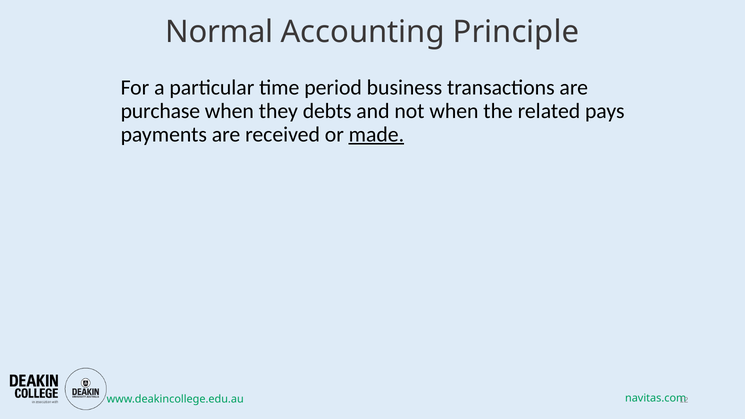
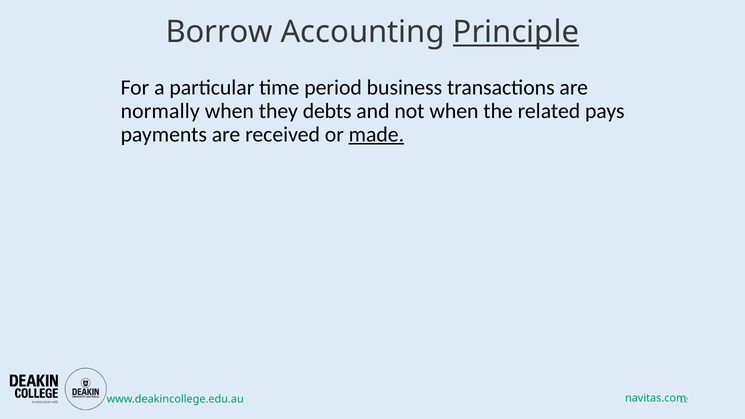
Normal: Normal -> Borrow
Principle underline: none -> present
purchase: purchase -> normally
